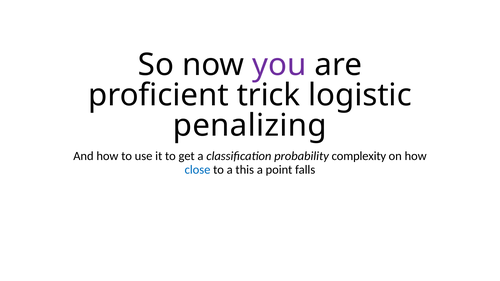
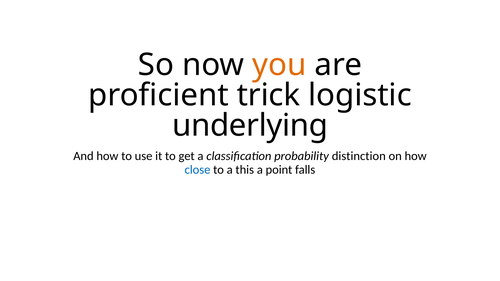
you colour: purple -> orange
penalizing: penalizing -> underlying
complexity: complexity -> distinction
